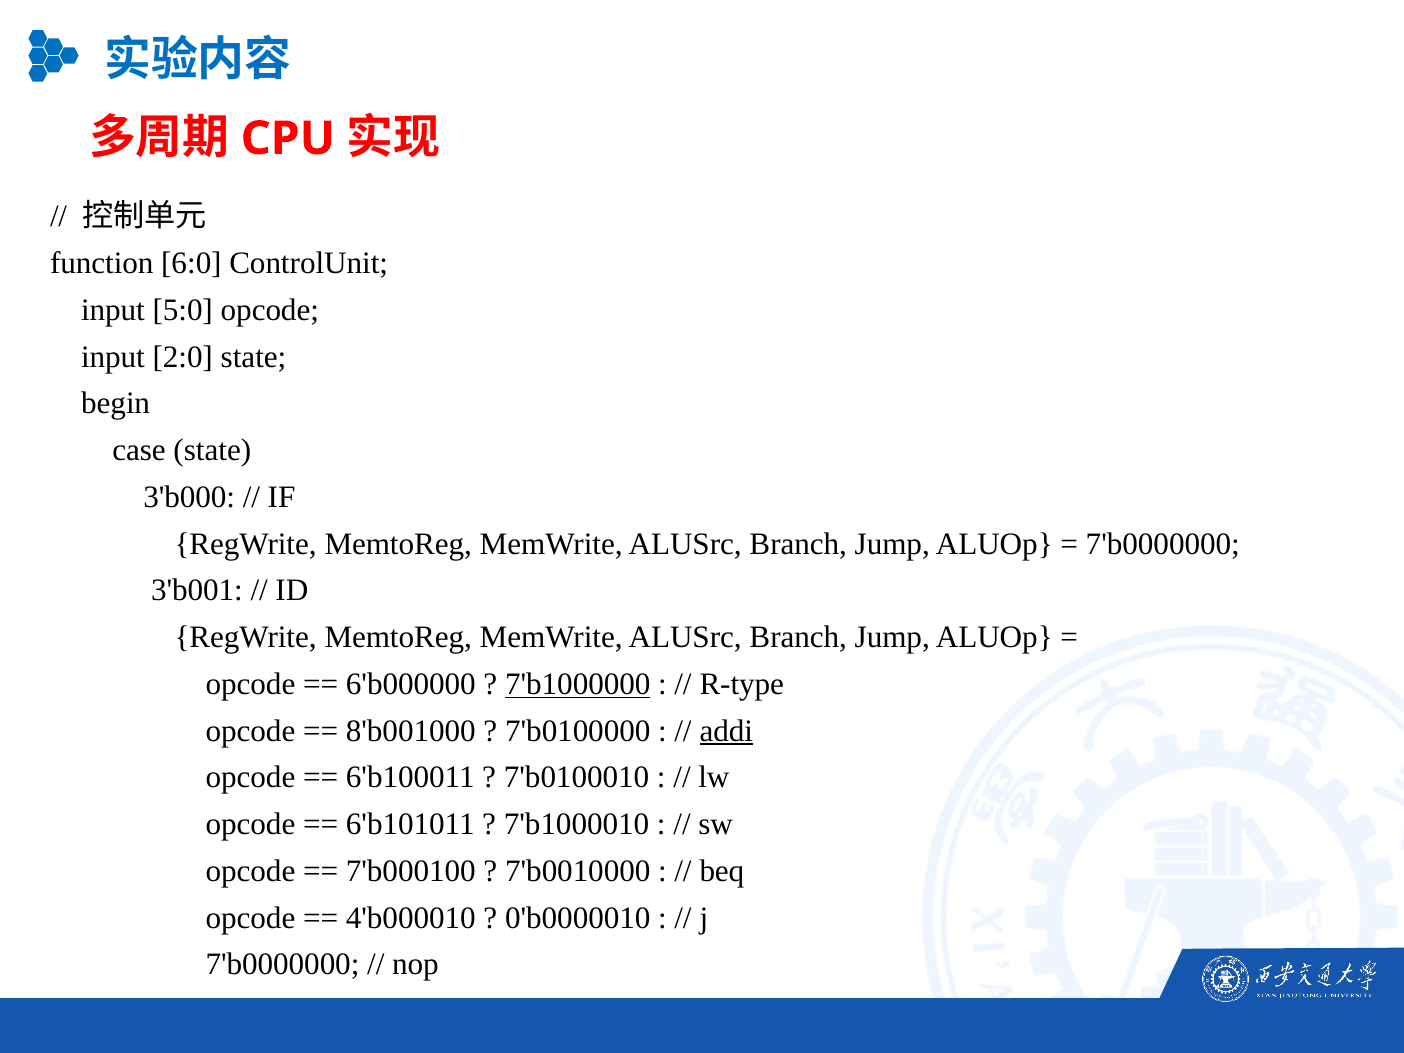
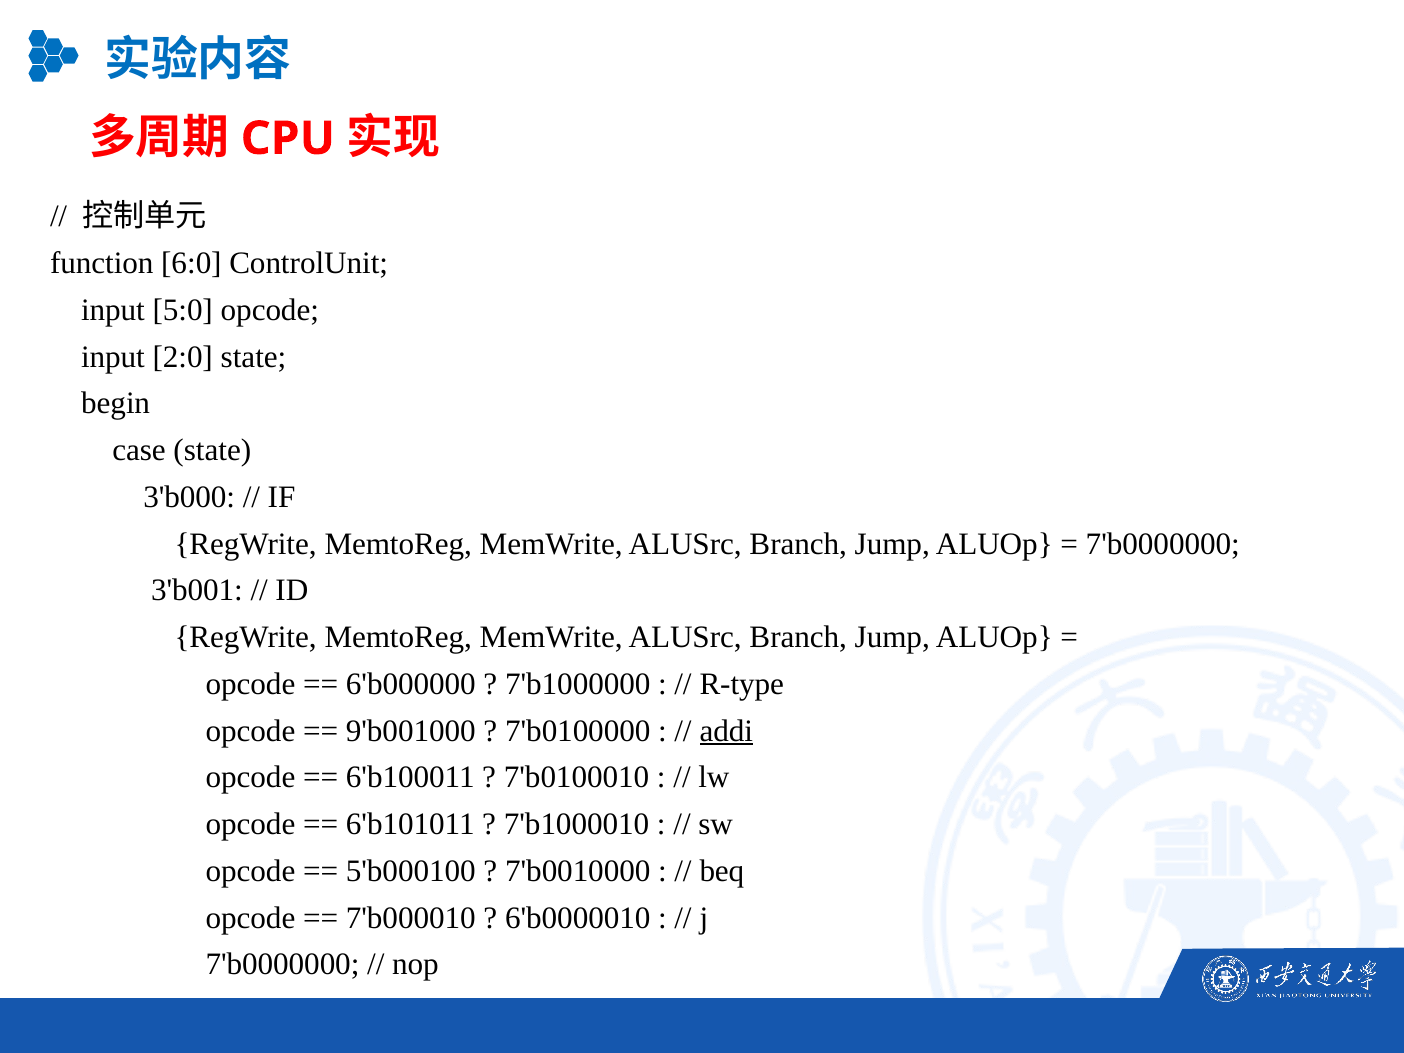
7'b1000000 underline: present -> none
8'b001000: 8'b001000 -> 9'b001000
7'b000100: 7'b000100 -> 5'b000100
4'b000010: 4'b000010 -> 7'b000010
0'b0000010: 0'b0000010 -> 6'b0000010
